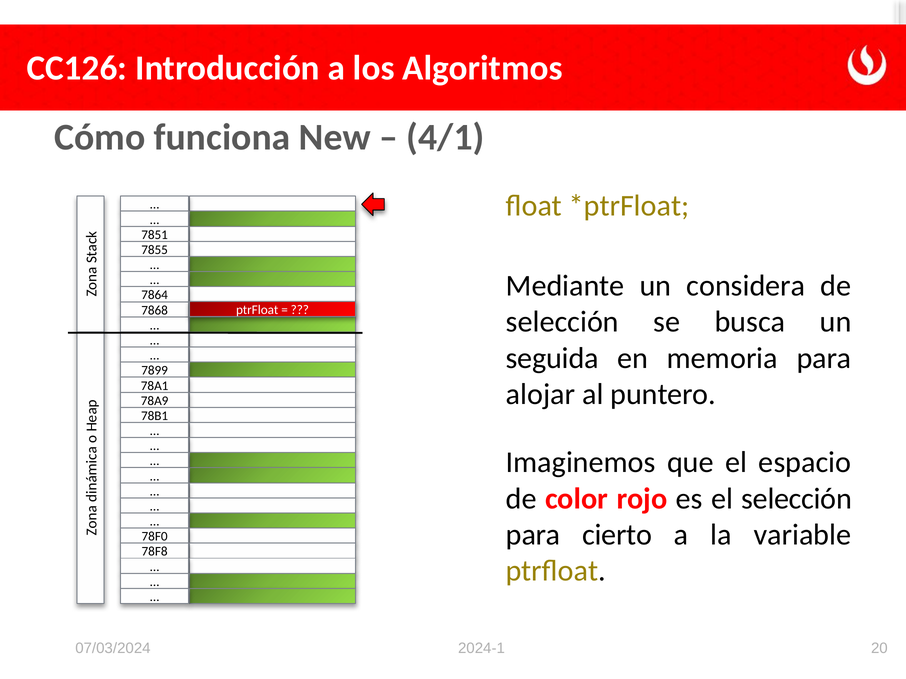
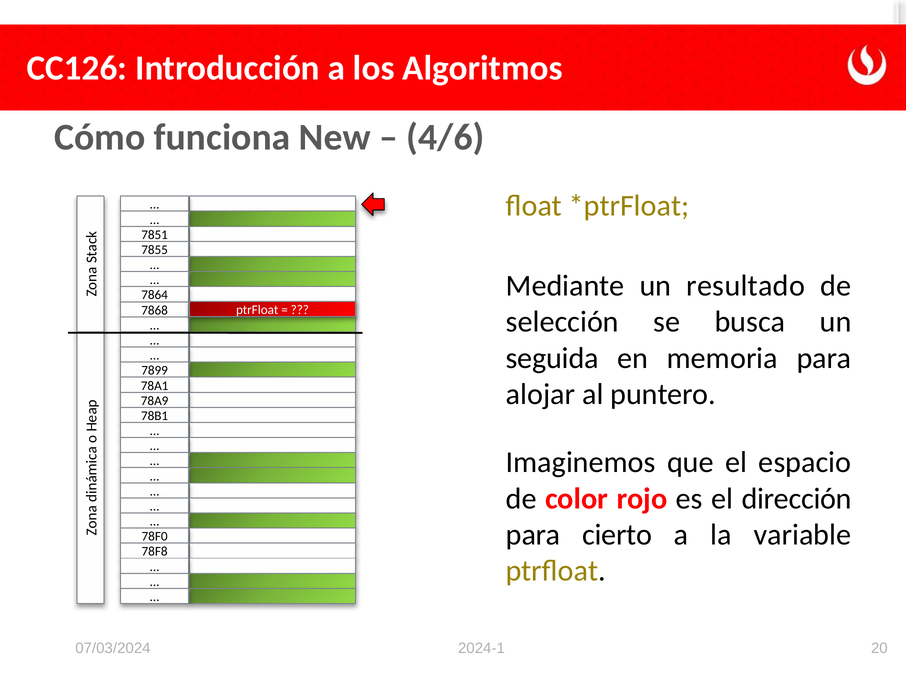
4/1: 4/1 -> 4/6
considera: considera -> resultado
el selección: selección -> dirección
